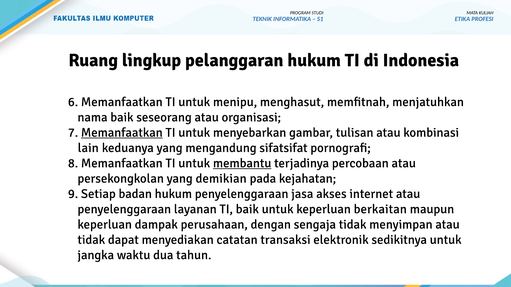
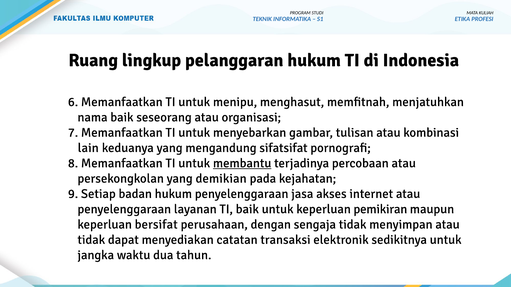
Memanfaatkan at (122, 133) underline: present -> none
berkaitan: berkaitan -> pemikiran
dampak: dampak -> bersifat
